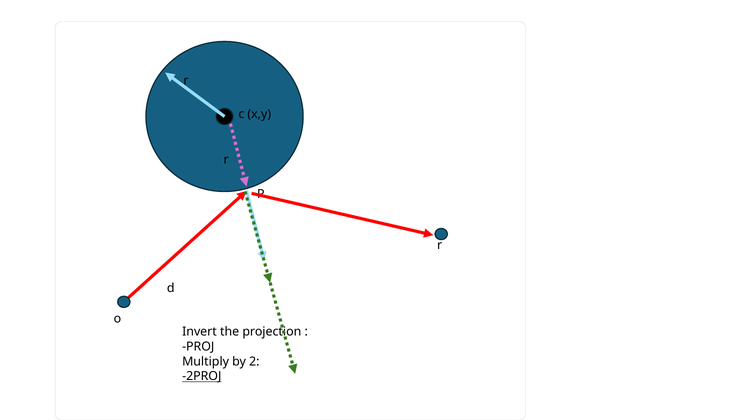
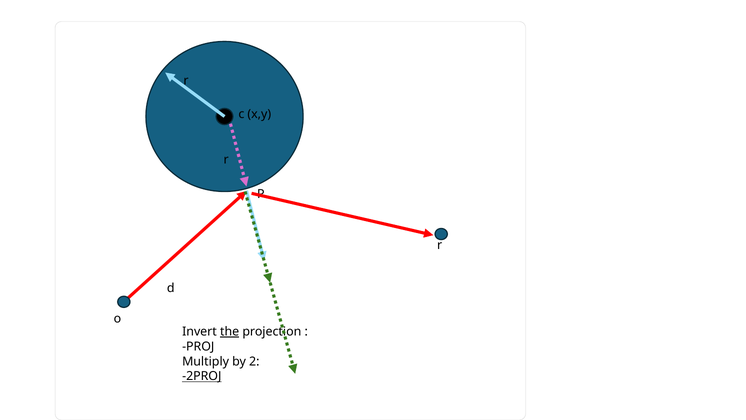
the underline: none -> present
